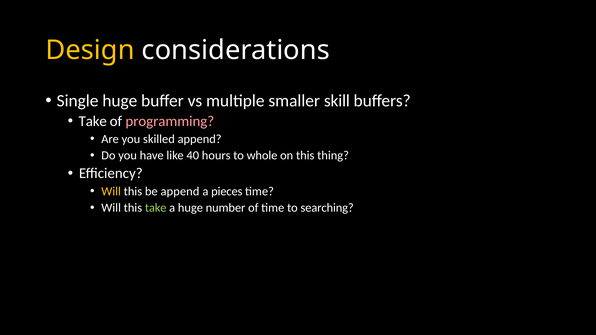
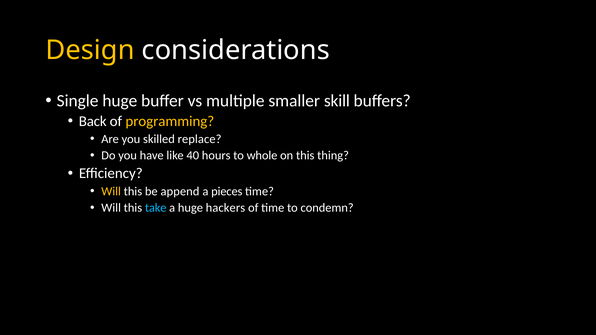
Take at (93, 121): Take -> Back
programming colour: pink -> yellow
skilled append: append -> replace
take at (156, 208) colour: light green -> light blue
number: number -> hackers
searching: searching -> condemn
